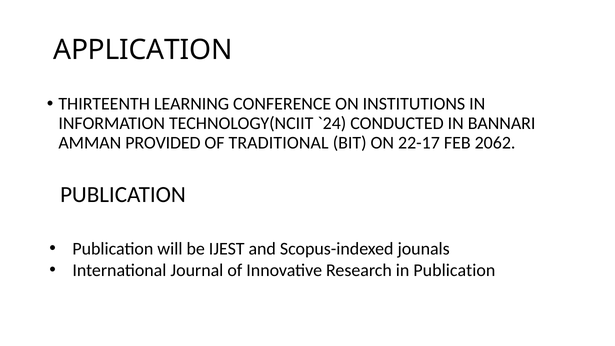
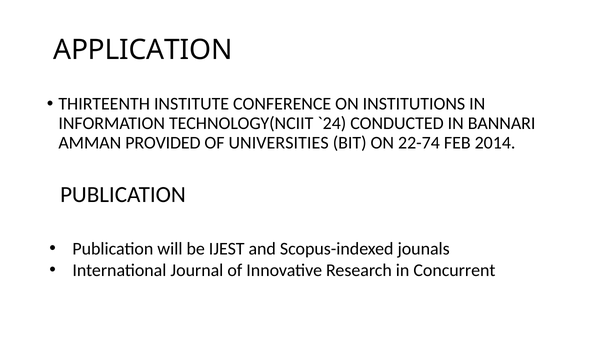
LEARNING: LEARNING -> INSTITUTE
TRADITIONAL: TRADITIONAL -> UNIVERSITIES
22-17: 22-17 -> 22-74
2062: 2062 -> 2014
in Publication: Publication -> Concurrent
